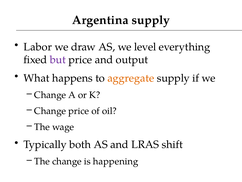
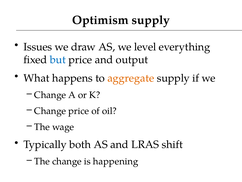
Argentina: Argentina -> Optimism
Labor: Labor -> Issues
but colour: purple -> blue
